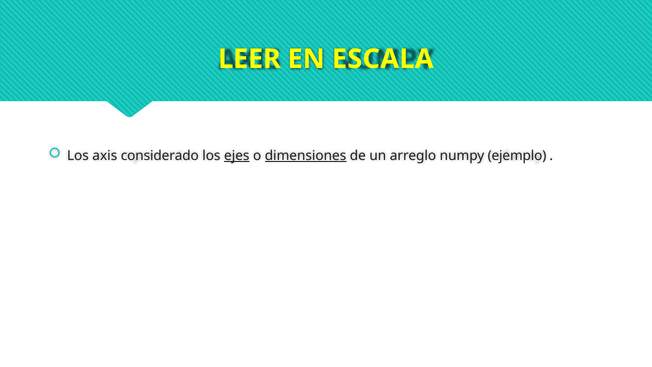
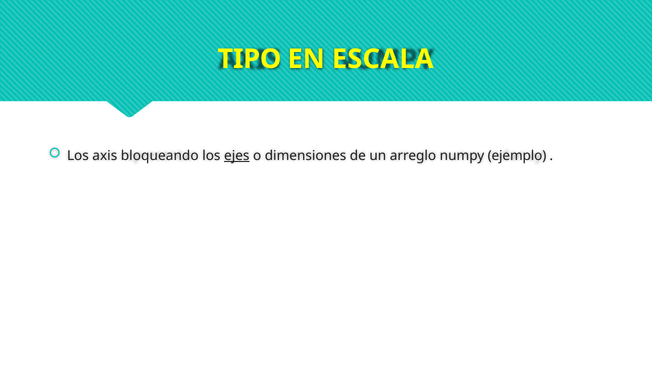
LEER: LEER -> TIPO
considerado: considerado -> bloqueando
dimensiones underline: present -> none
